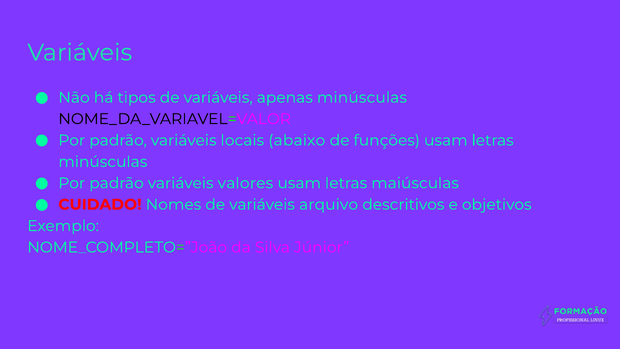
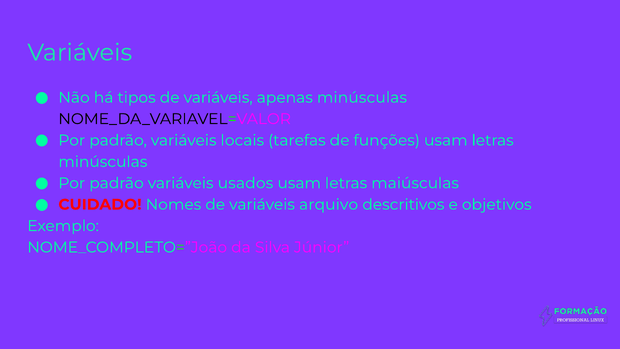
abaixo: abaixo -> tarefas
valores: valores -> usados
